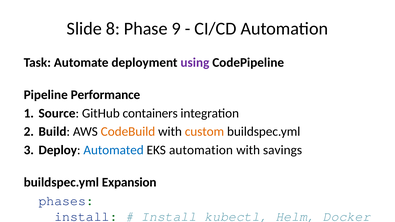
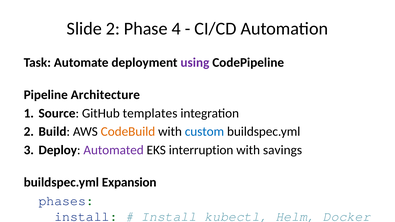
Slide 8: 8 -> 2
9: 9 -> 4
Performance: Performance -> Architecture
containers: containers -> templates
custom colour: orange -> blue
Automated at (114, 150) colour: blue -> purple
automation at (201, 150): automation -> interruption
